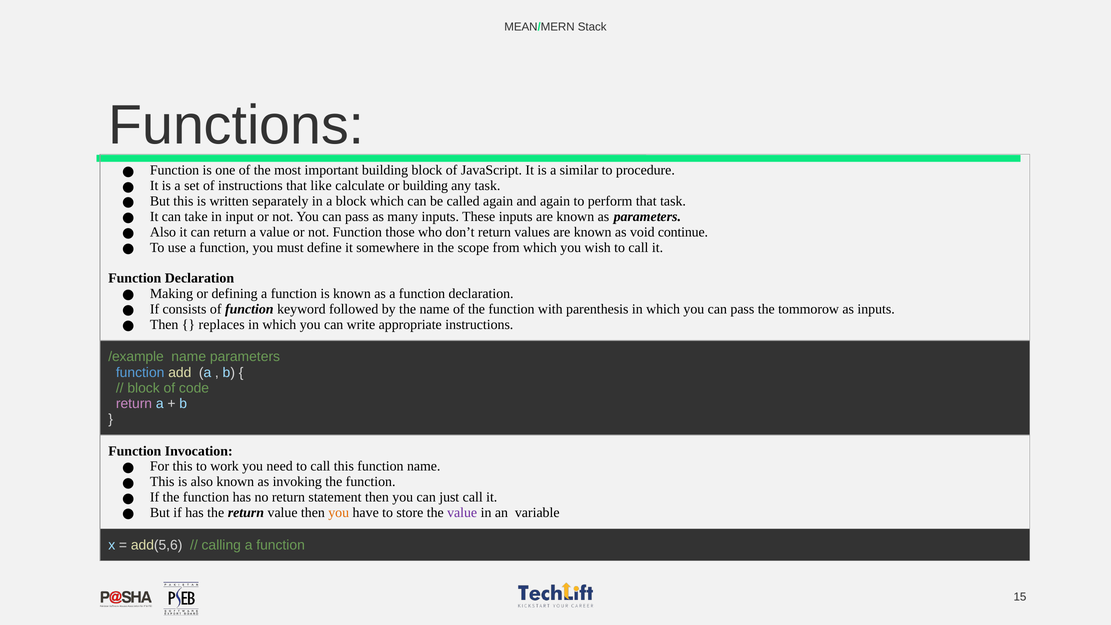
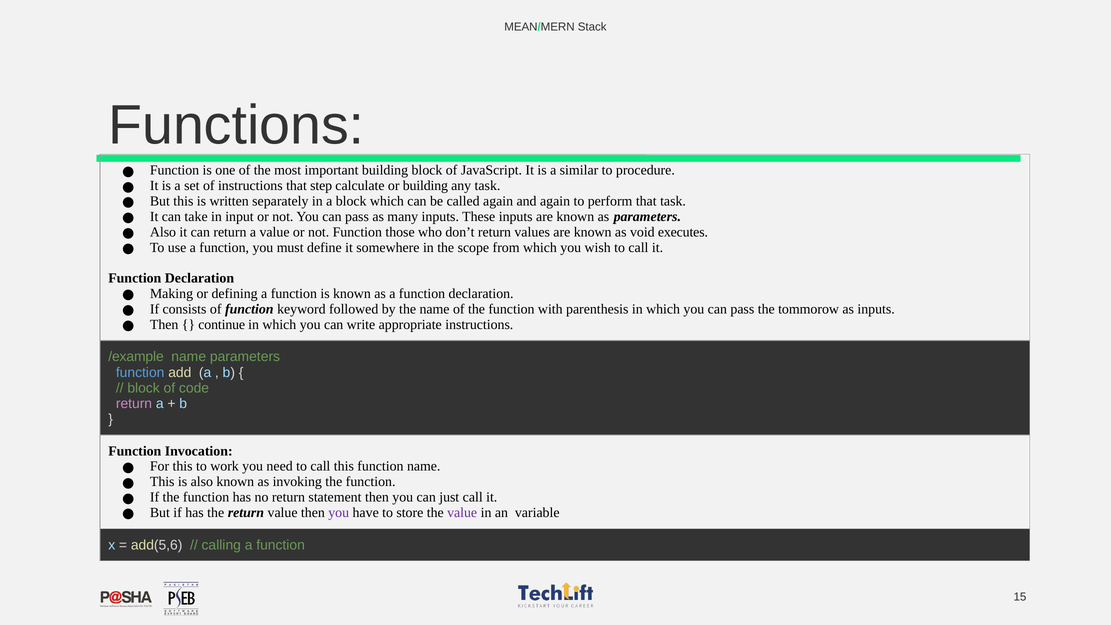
like: like -> step
continue: continue -> executes
replaces: replaces -> continue
you at (339, 513) colour: orange -> purple
